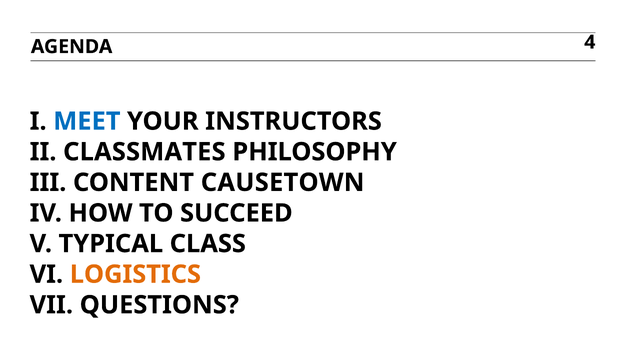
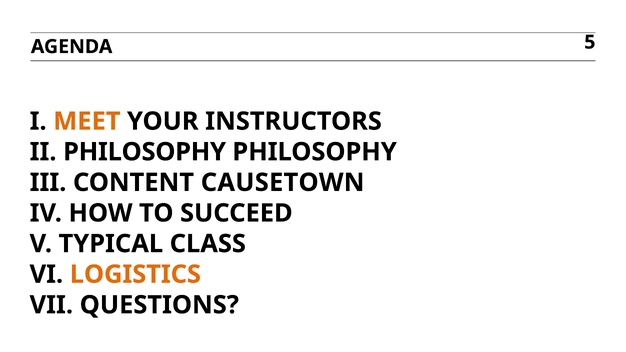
4: 4 -> 5
MEET colour: blue -> orange
II CLASSMATES: CLASSMATES -> PHILOSOPHY
